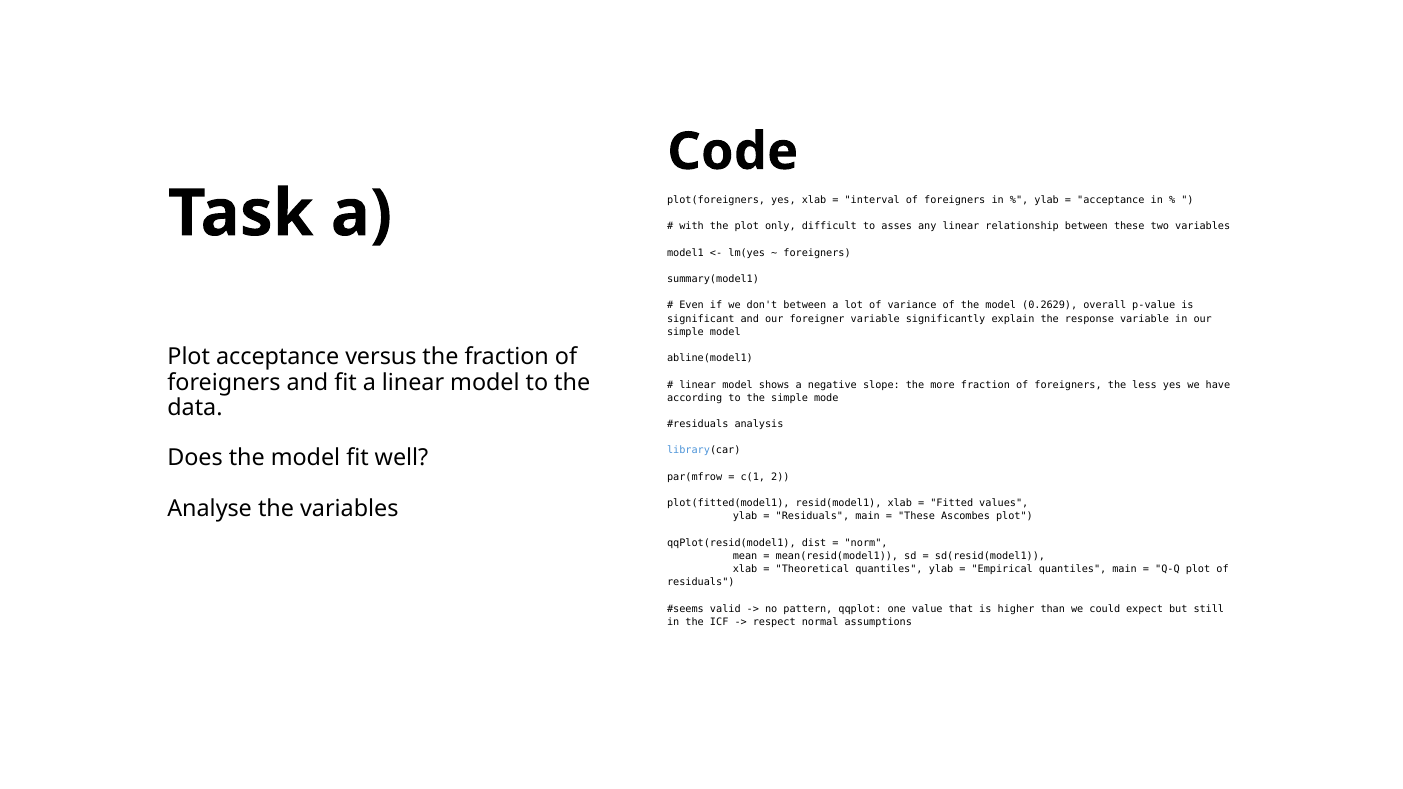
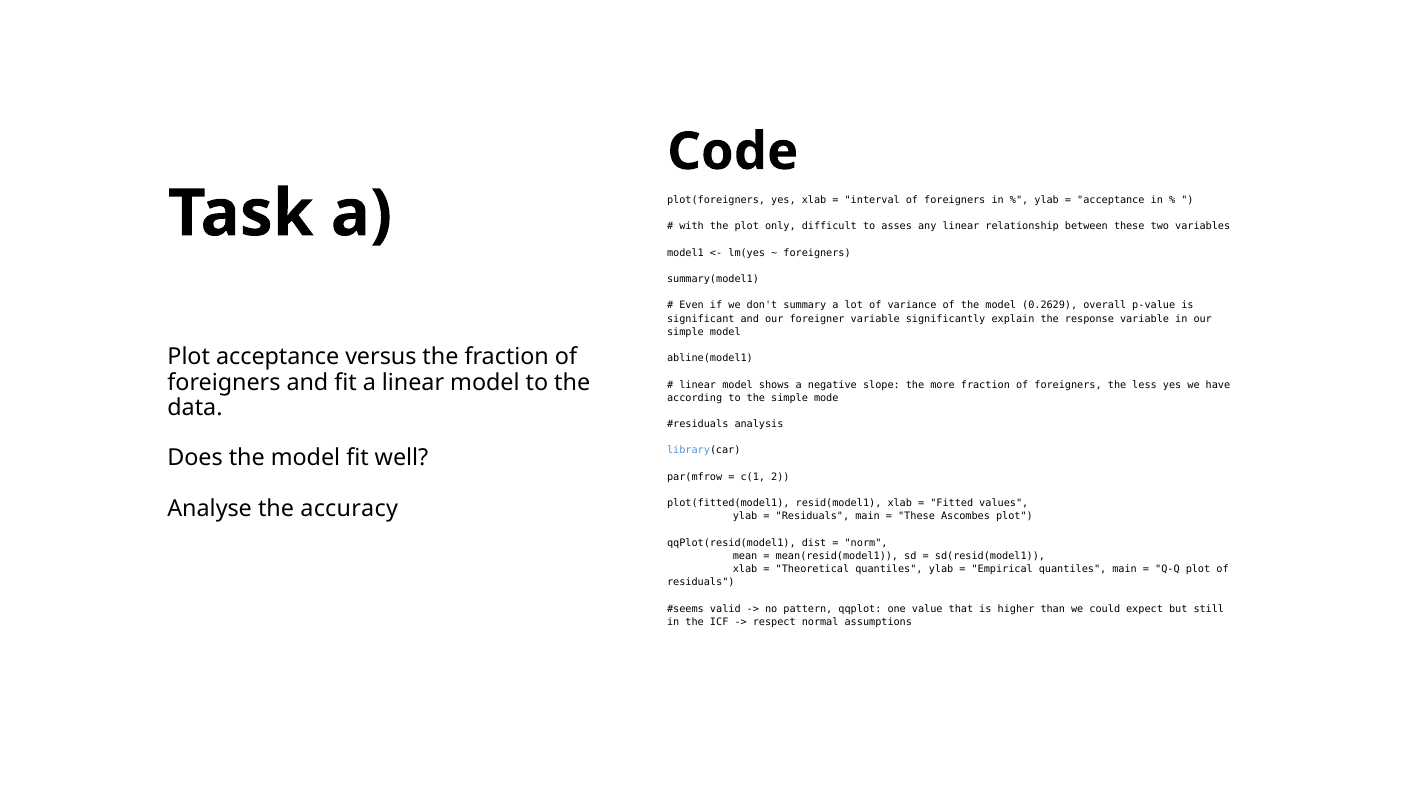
don't between: between -> summary
the variables: variables -> accuracy
